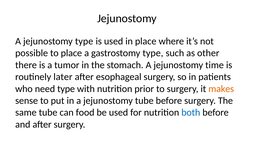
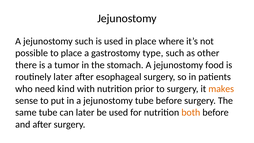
jejunostomy type: type -> such
time: time -> food
need type: type -> kind
can food: food -> later
both colour: blue -> orange
